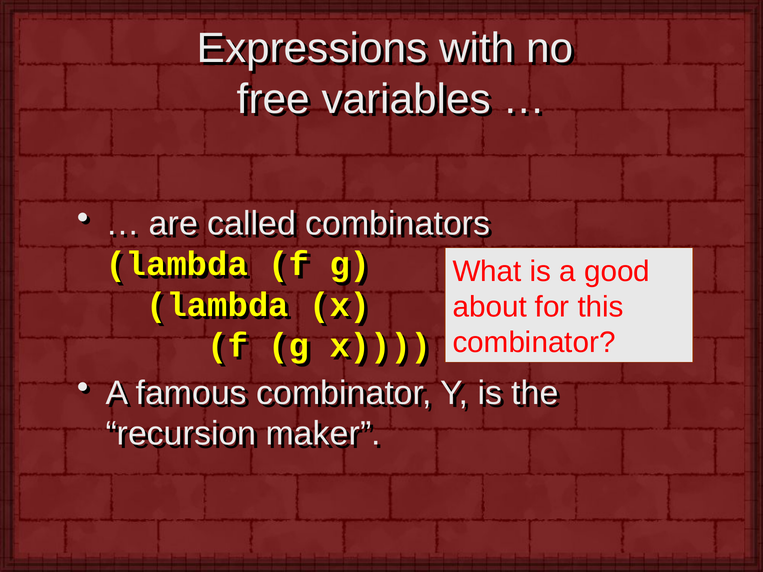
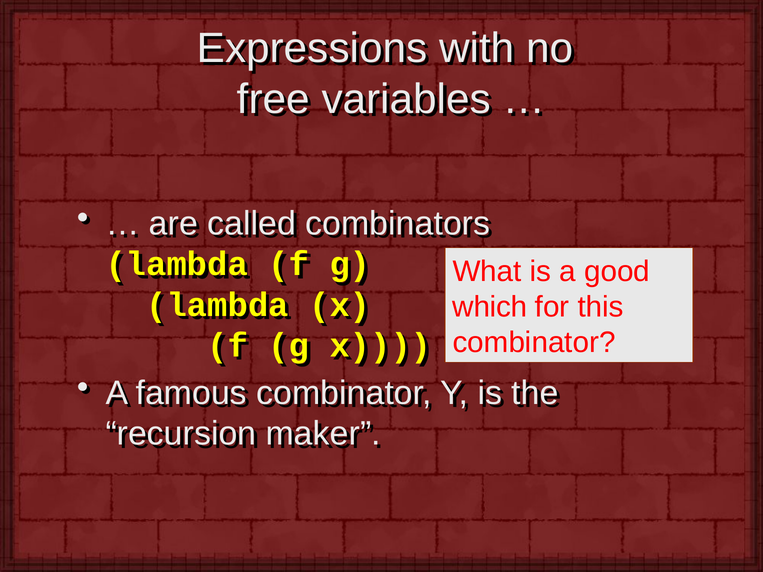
about: about -> which
